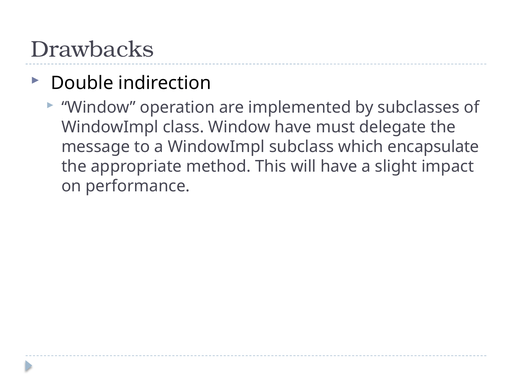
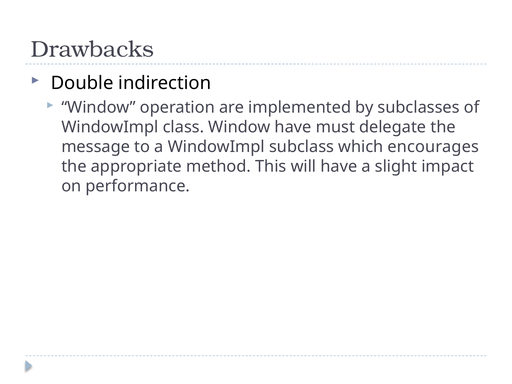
encapsulate: encapsulate -> encourages
